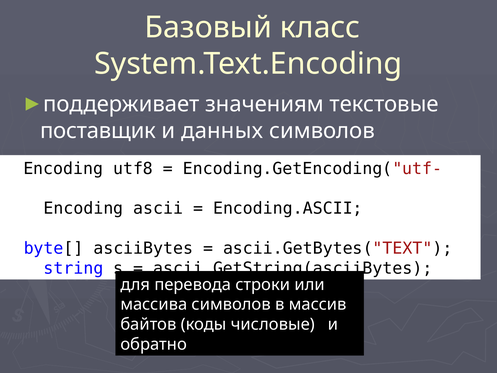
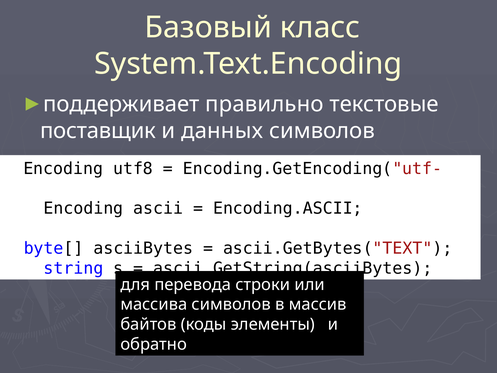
значениям: значениям -> правильно
числовые: числовые -> элементы
